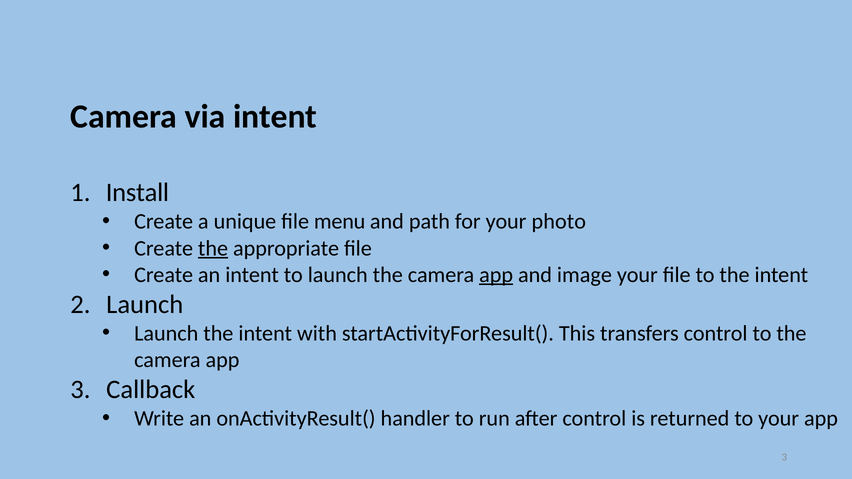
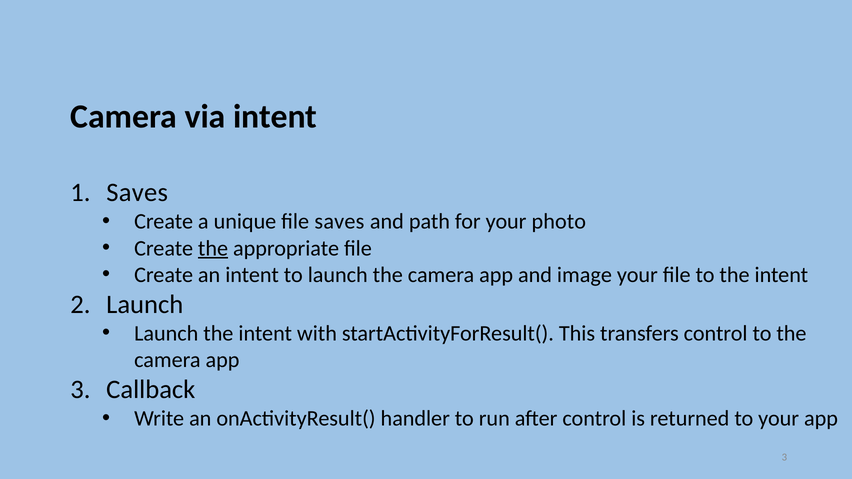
Install at (137, 193): Install -> Saves
file menu: menu -> saves
app at (496, 275) underline: present -> none
